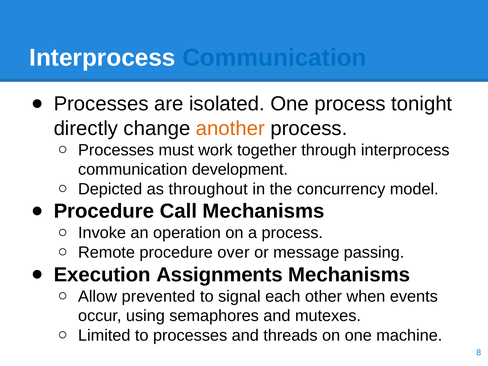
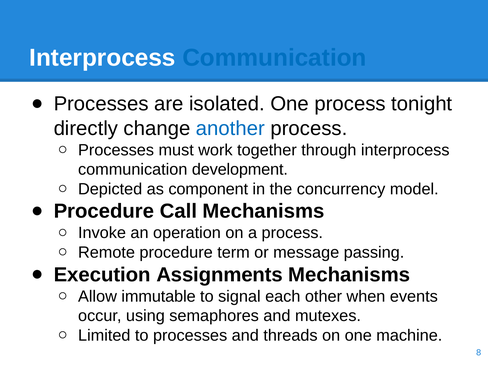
another colour: orange -> blue
throughout: throughout -> component
over: over -> term
prevented: prevented -> immutable
